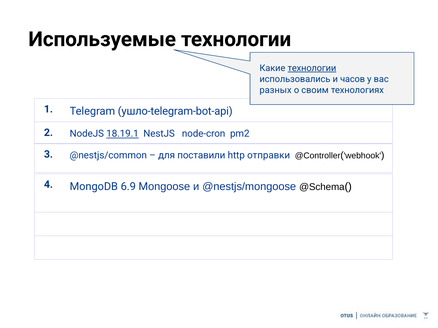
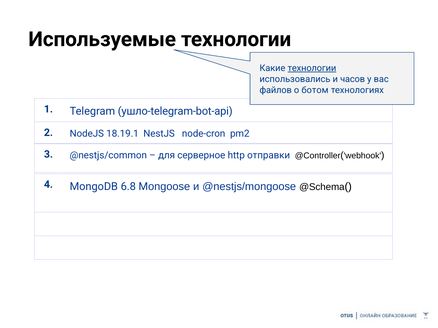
разных: разных -> файлов
своим: своим -> ботом
18.19.1 underline: present -> none
поставили: поставили -> серверное
6.9: 6.9 -> 6.8
